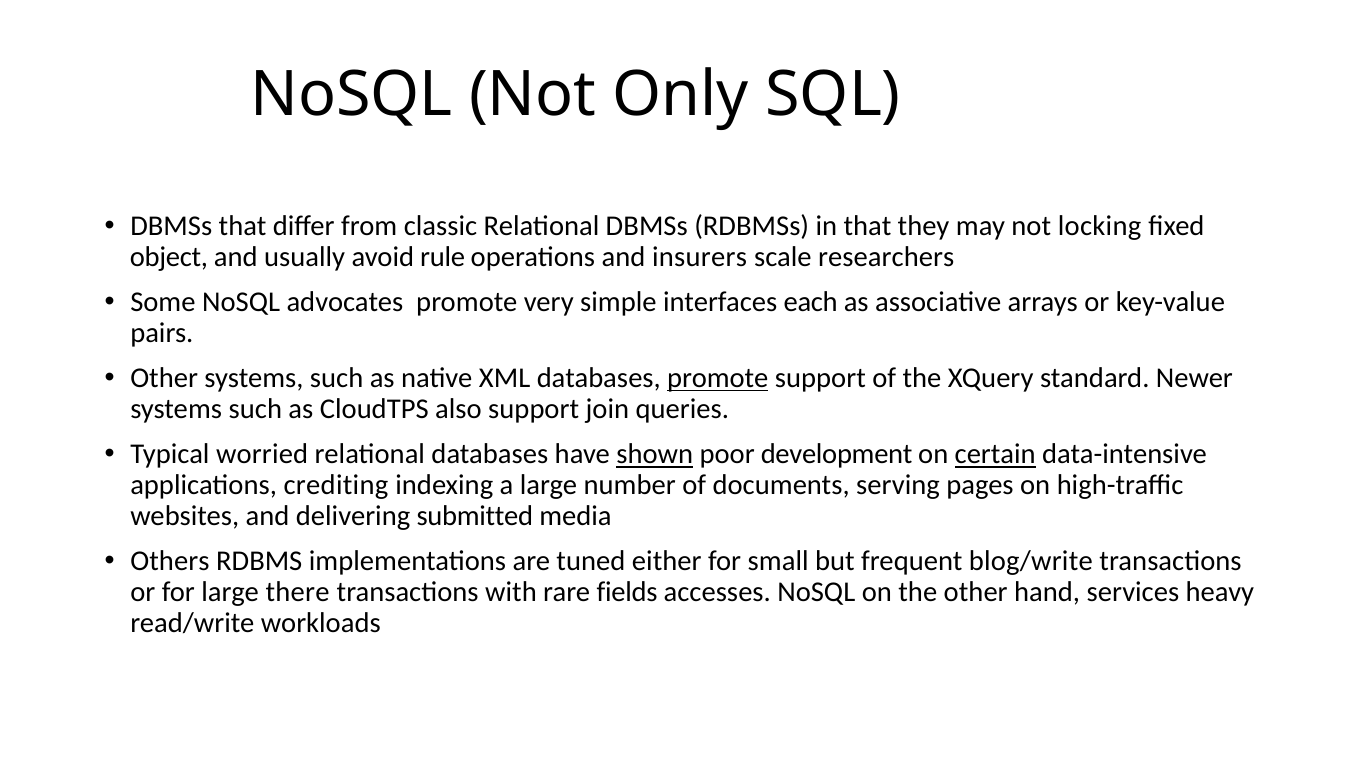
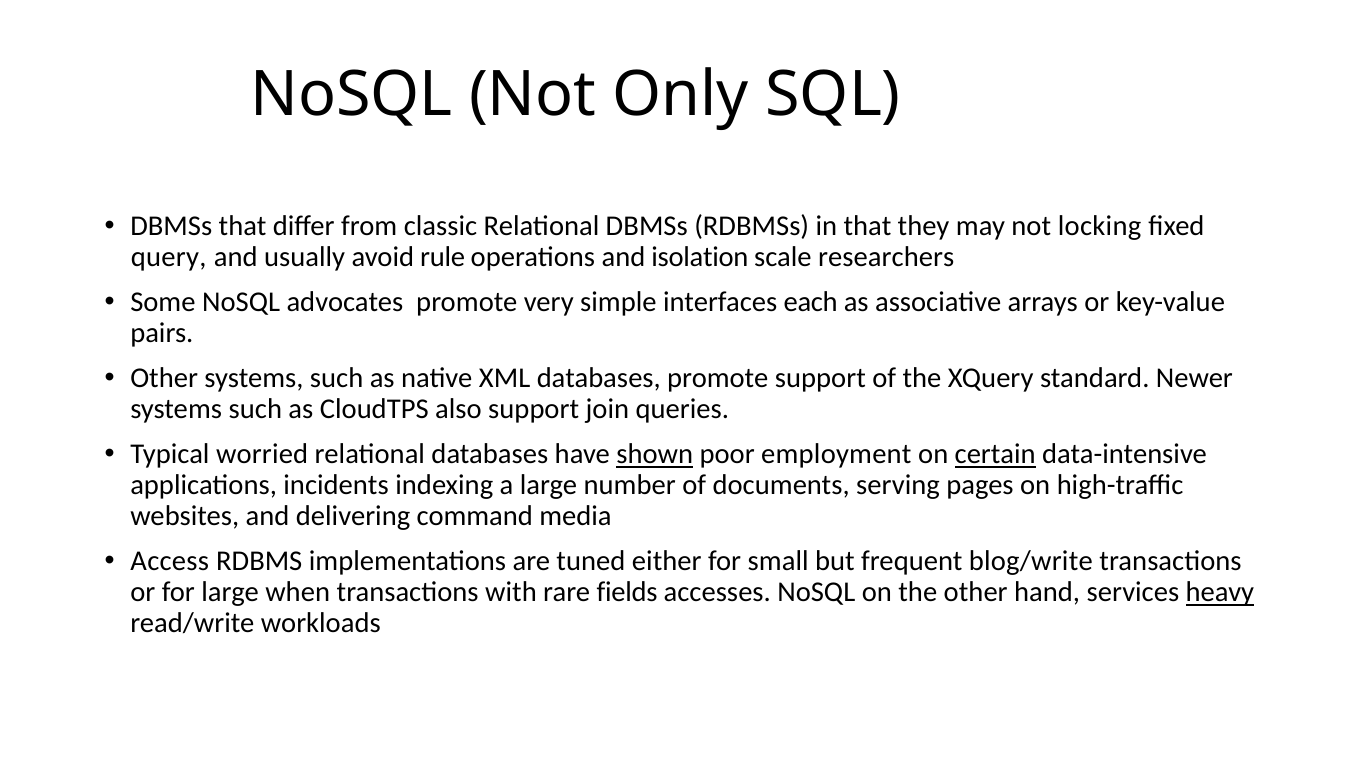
object: object -> query
insurers: insurers -> isolation
promote at (718, 378) underline: present -> none
development: development -> employment
crediting: crediting -> incidents
submitted: submitted -> command
Others: Others -> Access
there: there -> when
heavy underline: none -> present
